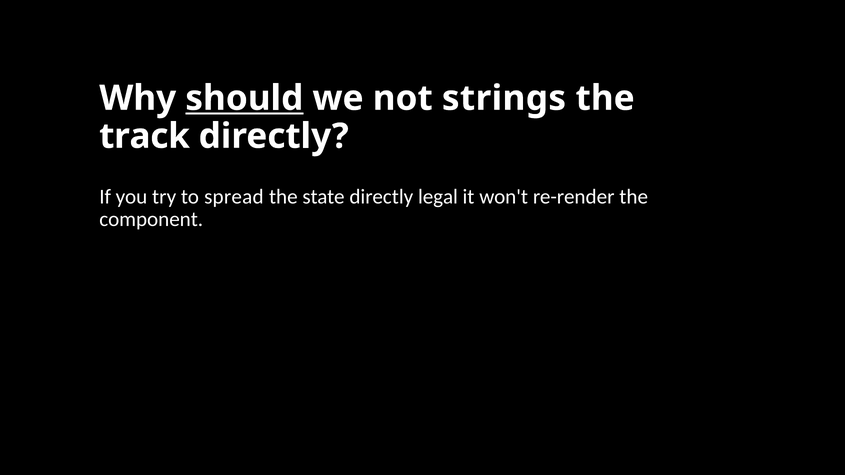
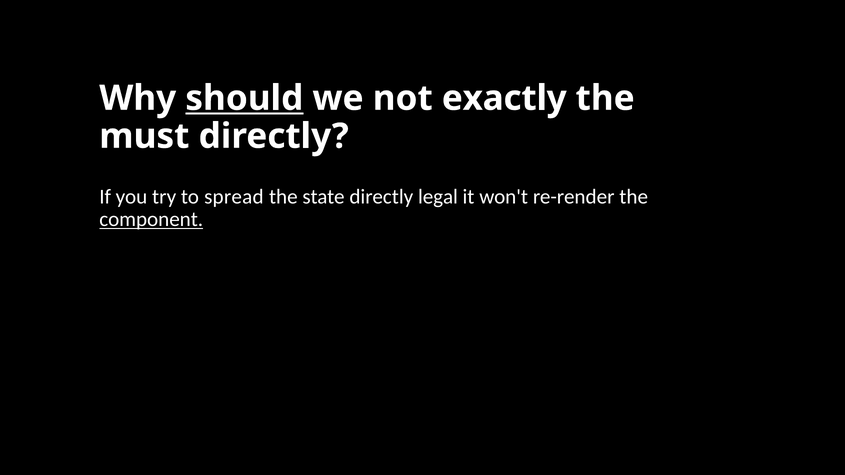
strings: strings -> exactly
track: track -> must
component underline: none -> present
